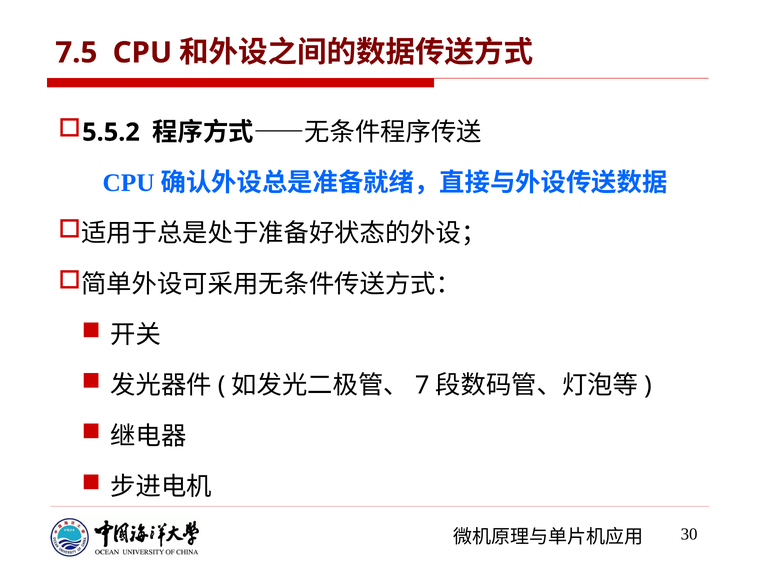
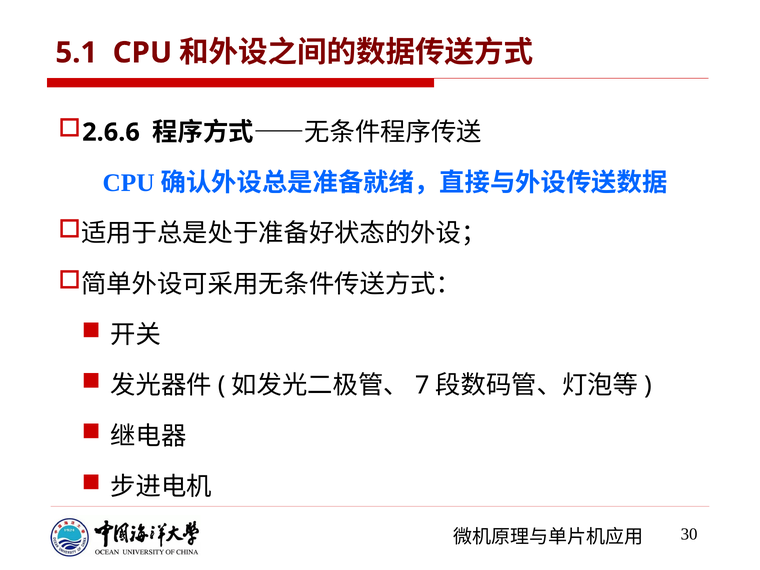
7.5: 7.5 -> 5.1
5.5.2: 5.5.2 -> 2.6.6
